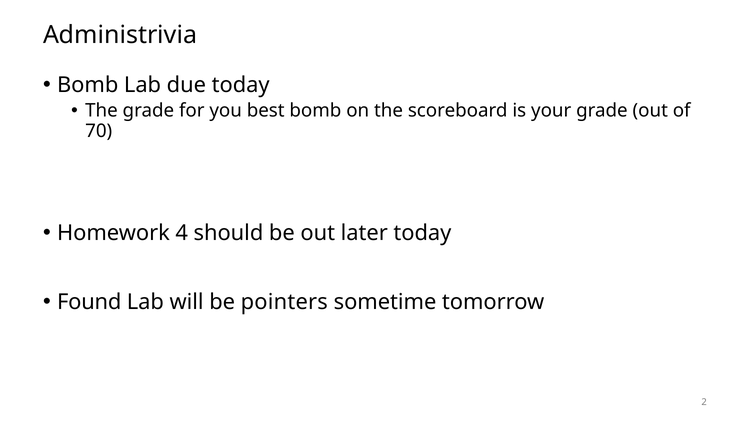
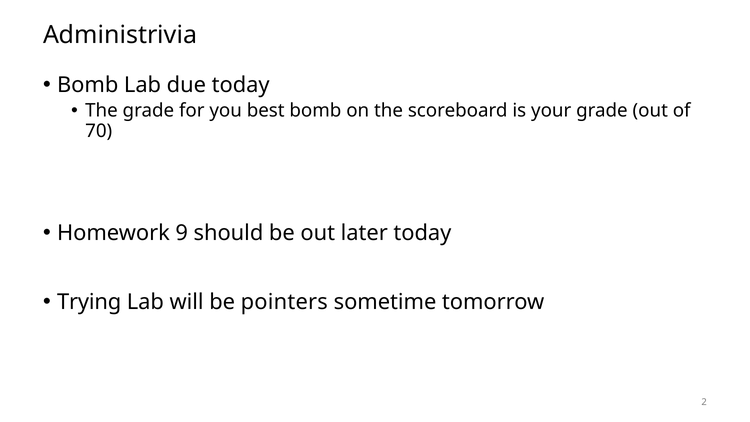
4: 4 -> 9
Found: Found -> Trying
